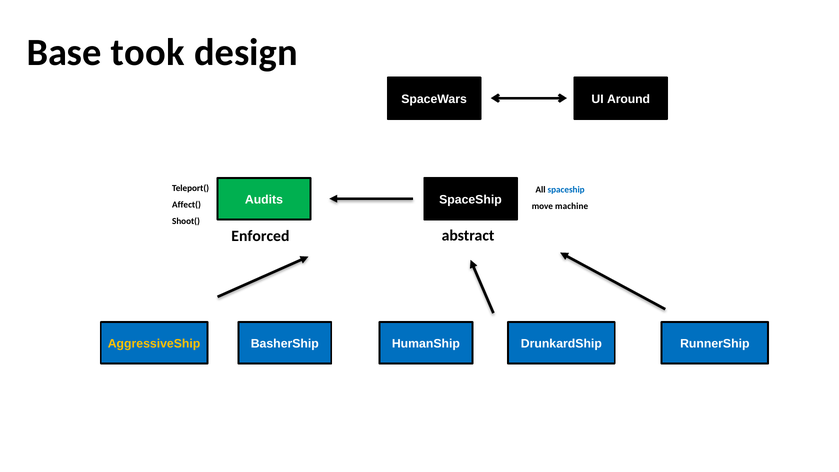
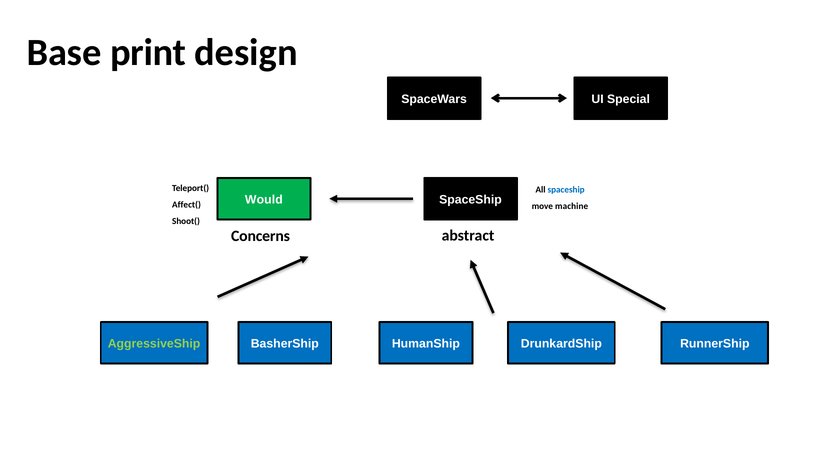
took: took -> print
Around: Around -> Special
Audits: Audits -> Would
Enforced: Enforced -> Concerns
AggressiveShip colour: yellow -> light green
